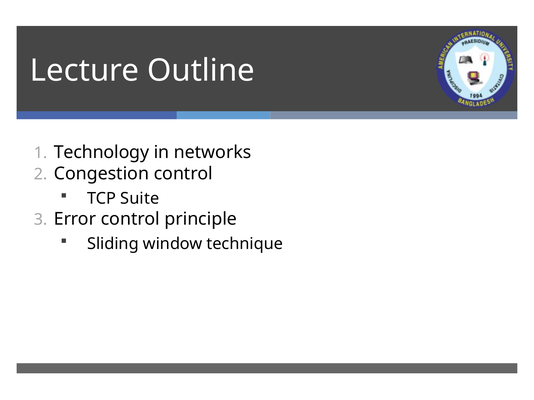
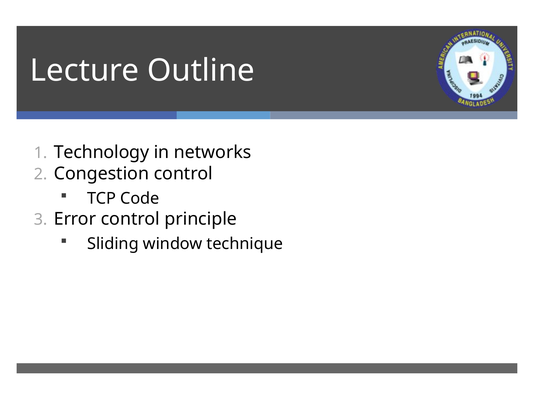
Suite: Suite -> Code
